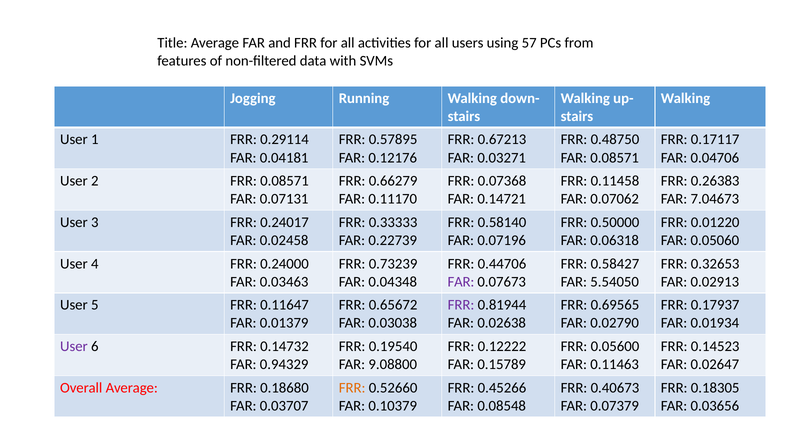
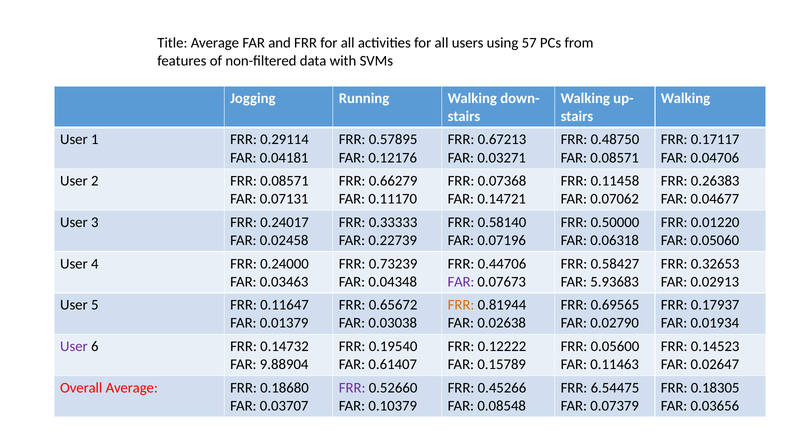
7.04673: 7.04673 -> 0.04677
5.54050: 5.54050 -> 5.93683
FRR at (461, 305) colour: purple -> orange
0.94329: 0.94329 -> 9.88904
9.08800: 9.08800 -> 0.61407
FRR at (352, 388) colour: orange -> purple
0.40673: 0.40673 -> 6.54475
